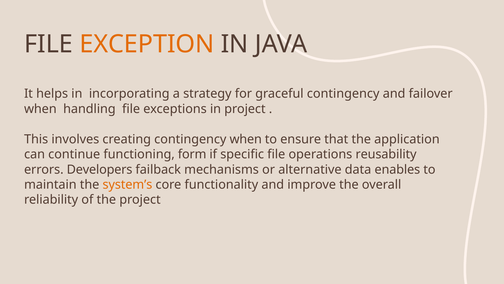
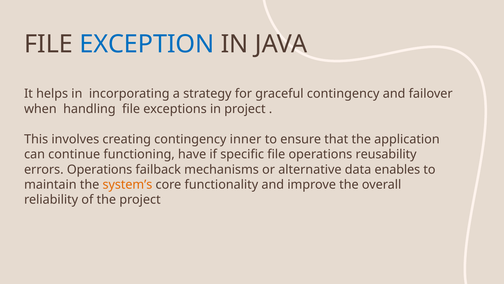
EXCEPTION colour: orange -> blue
contingency when: when -> inner
form: form -> have
errors Developers: Developers -> Operations
